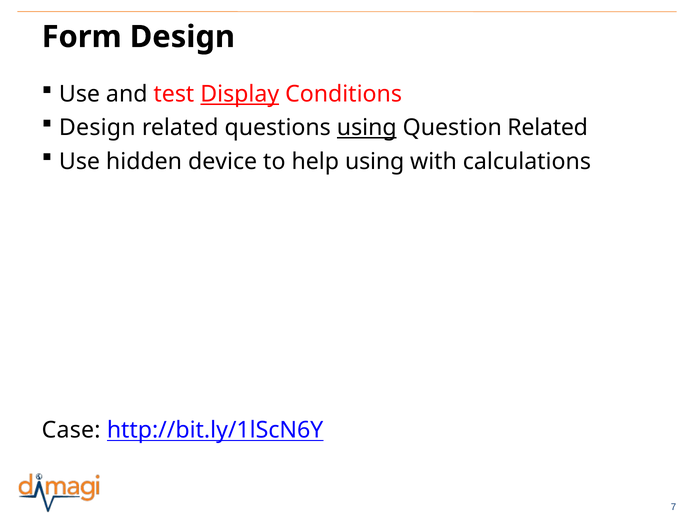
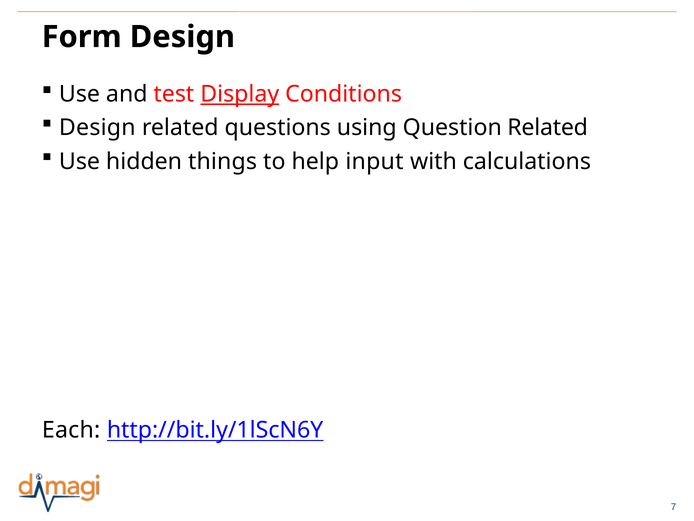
using at (367, 128) underline: present -> none
device: device -> things
help using: using -> input
Case: Case -> Each
